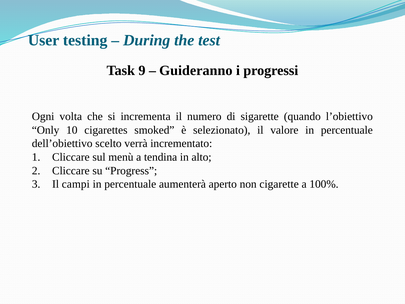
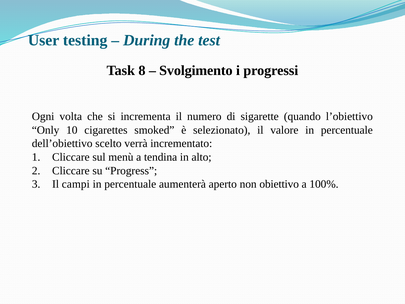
9: 9 -> 8
Guideranno: Guideranno -> Svolgimento
cigarette: cigarette -> obiettivo
